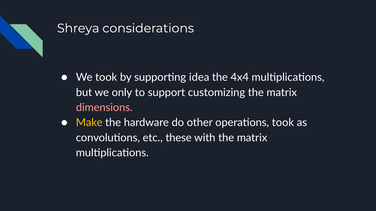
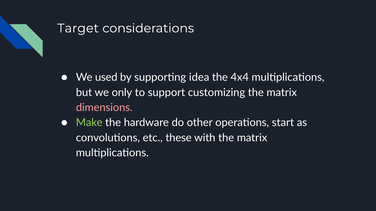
Shreya: Shreya -> Target
We took: took -> used
Make colour: yellow -> light green
operations took: took -> start
